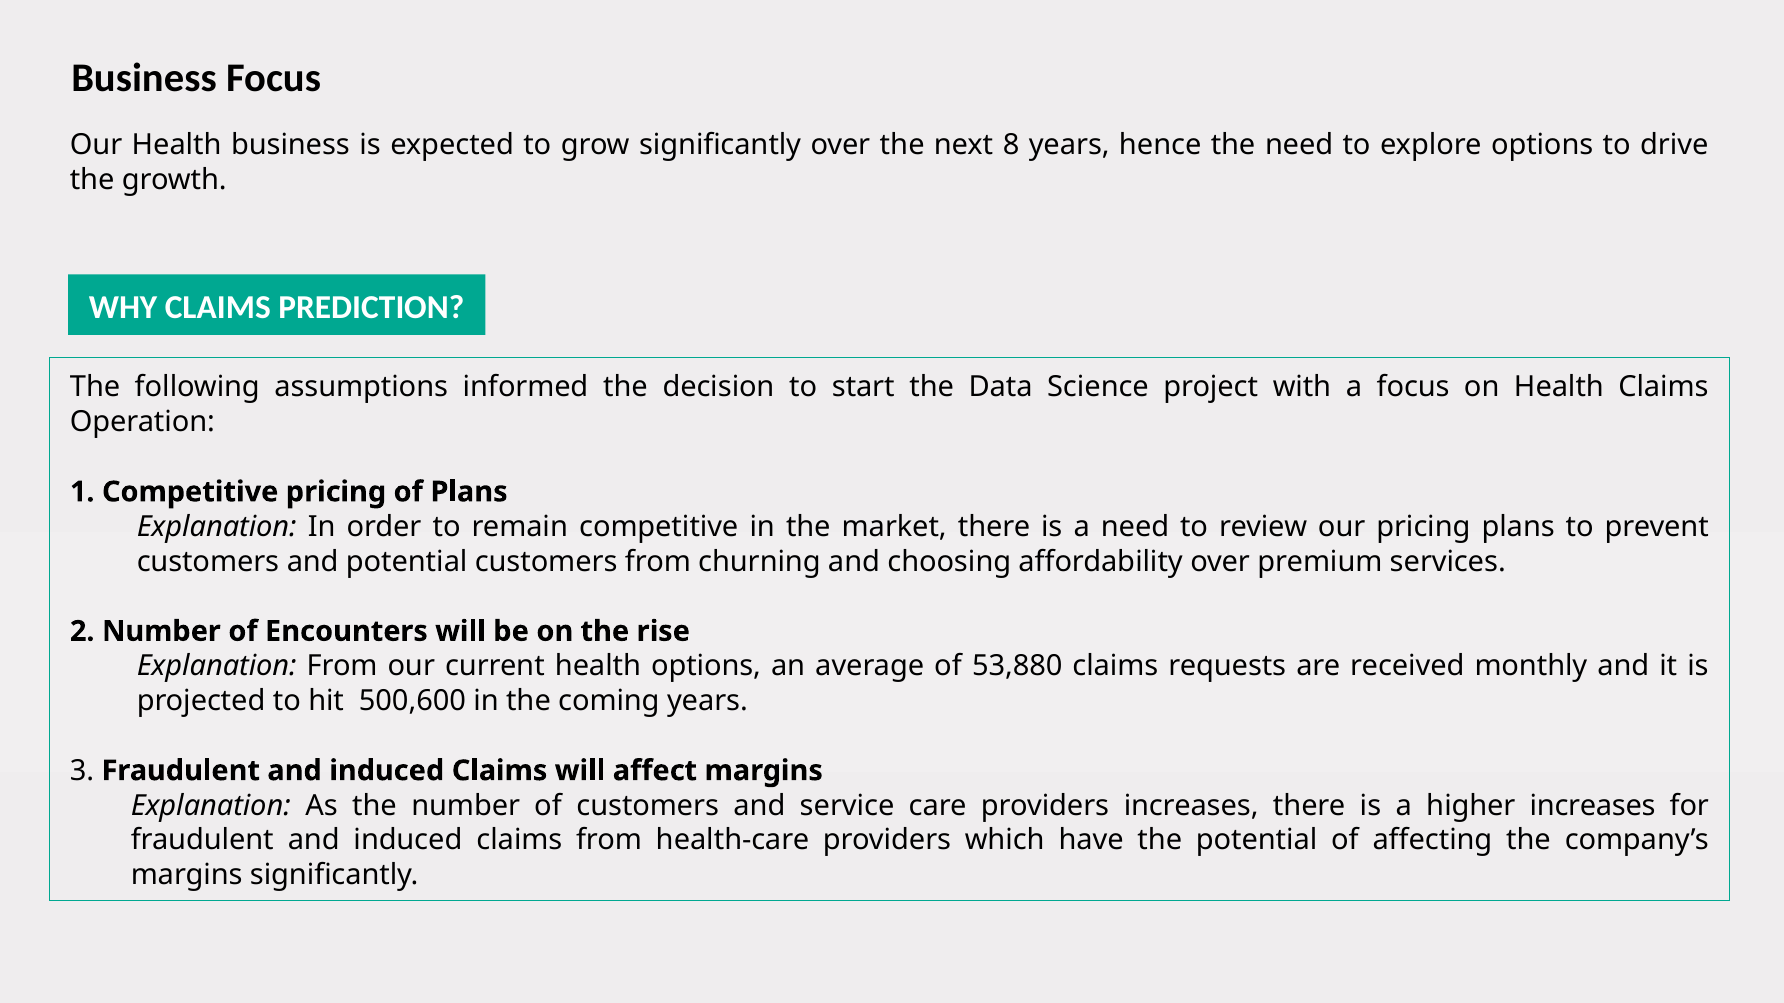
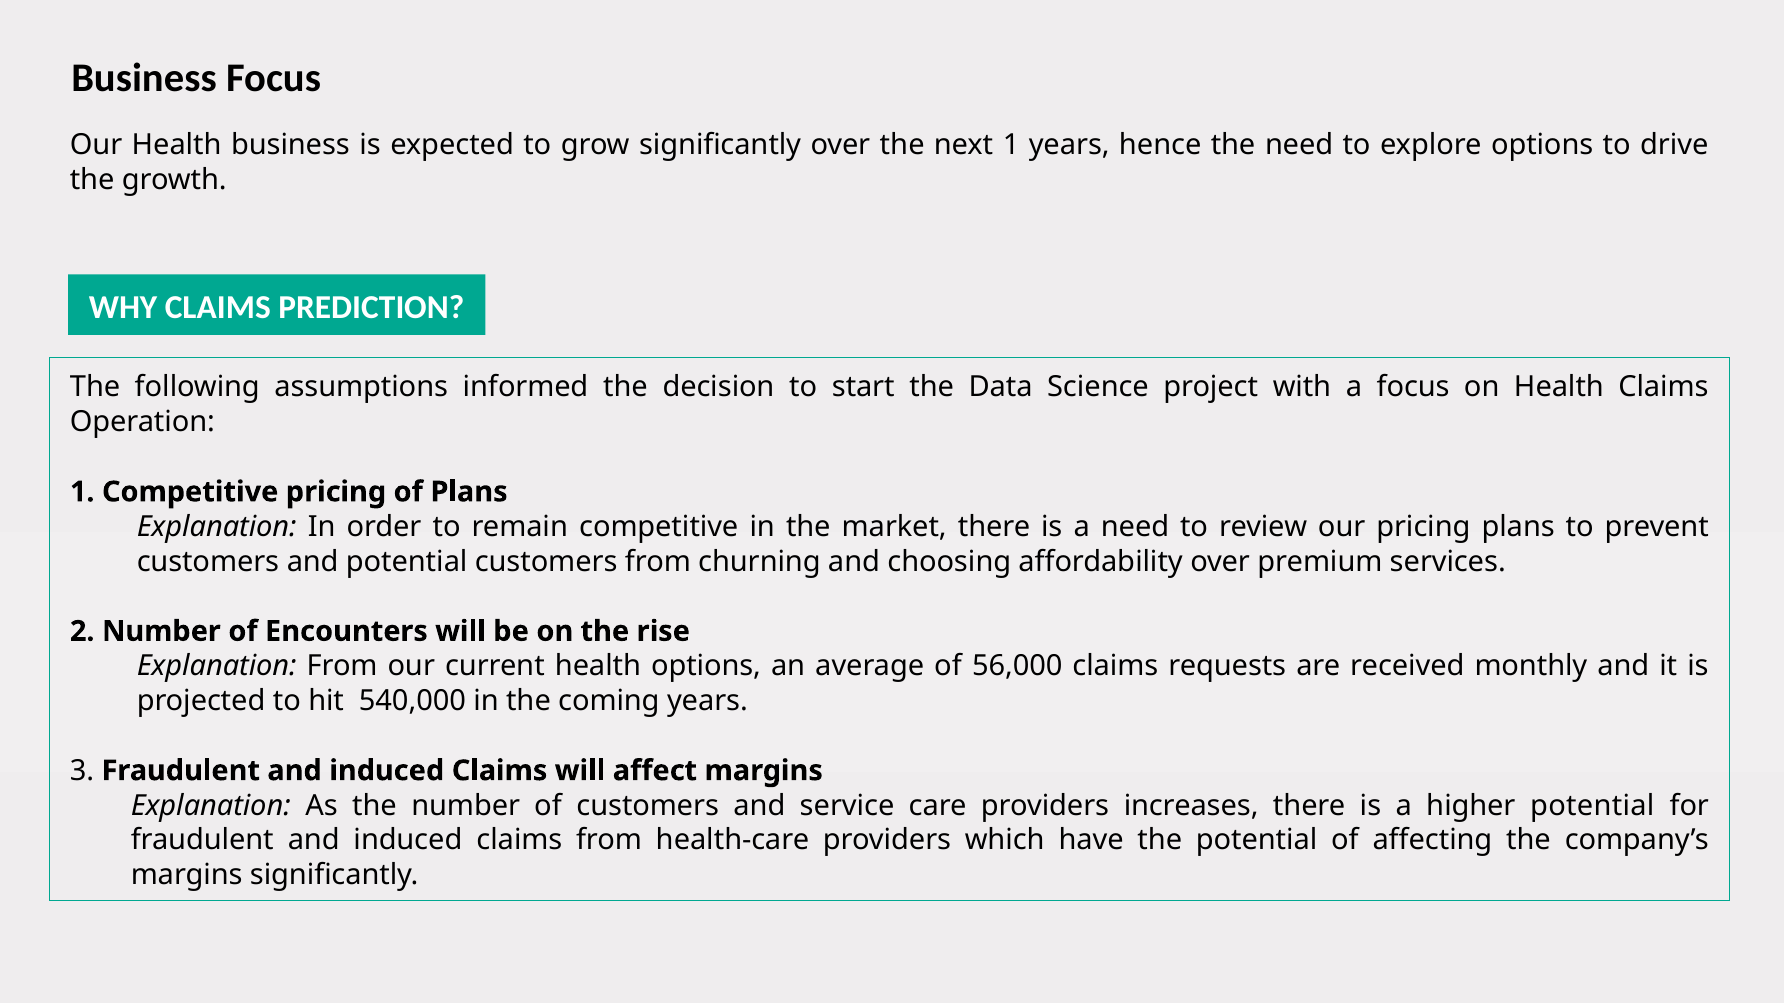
next 8: 8 -> 1
53,880: 53,880 -> 56,000
500,600: 500,600 -> 540,000
higher increases: increases -> potential
